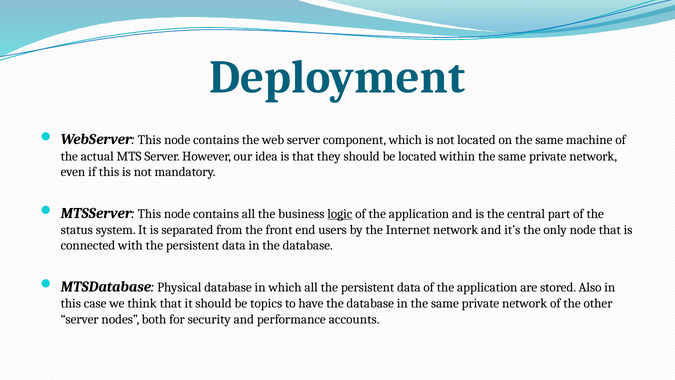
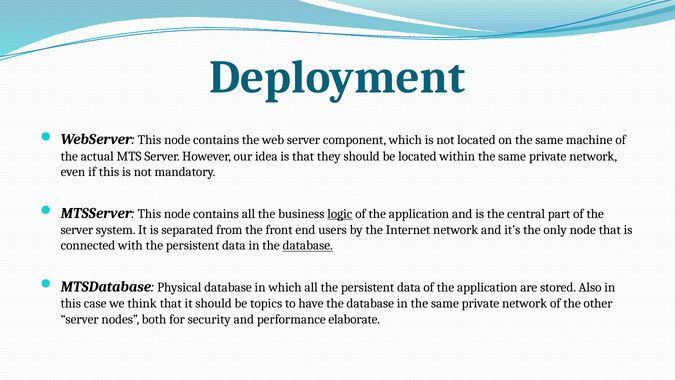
status at (77, 230): status -> server
database at (308, 245) underline: none -> present
accounts: accounts -> elaborate
